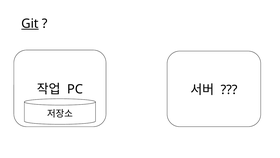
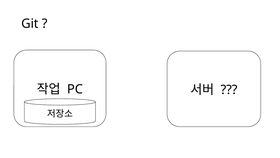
Git underline: present -> none
